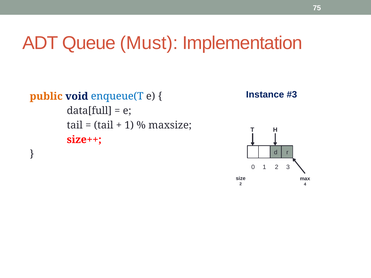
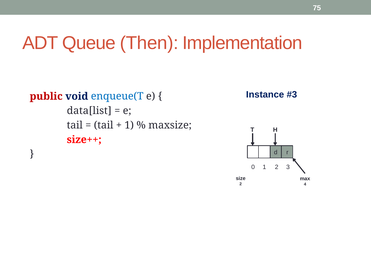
Must: Must -> Then
public colour: orange -> red
data[full: data[full -> data[list
